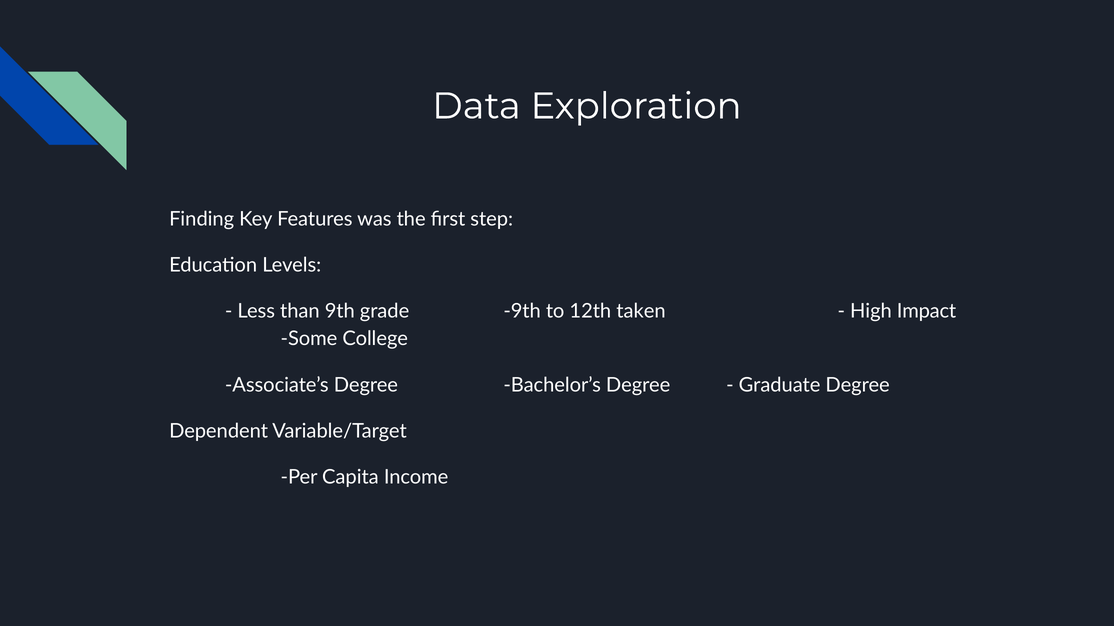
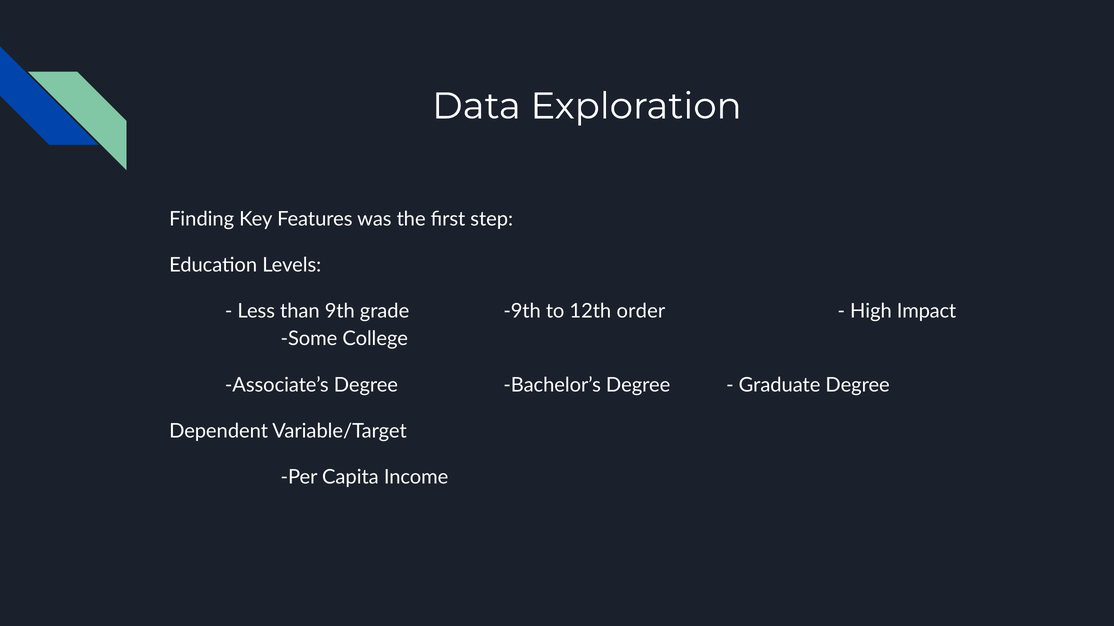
taken: taken -> order
